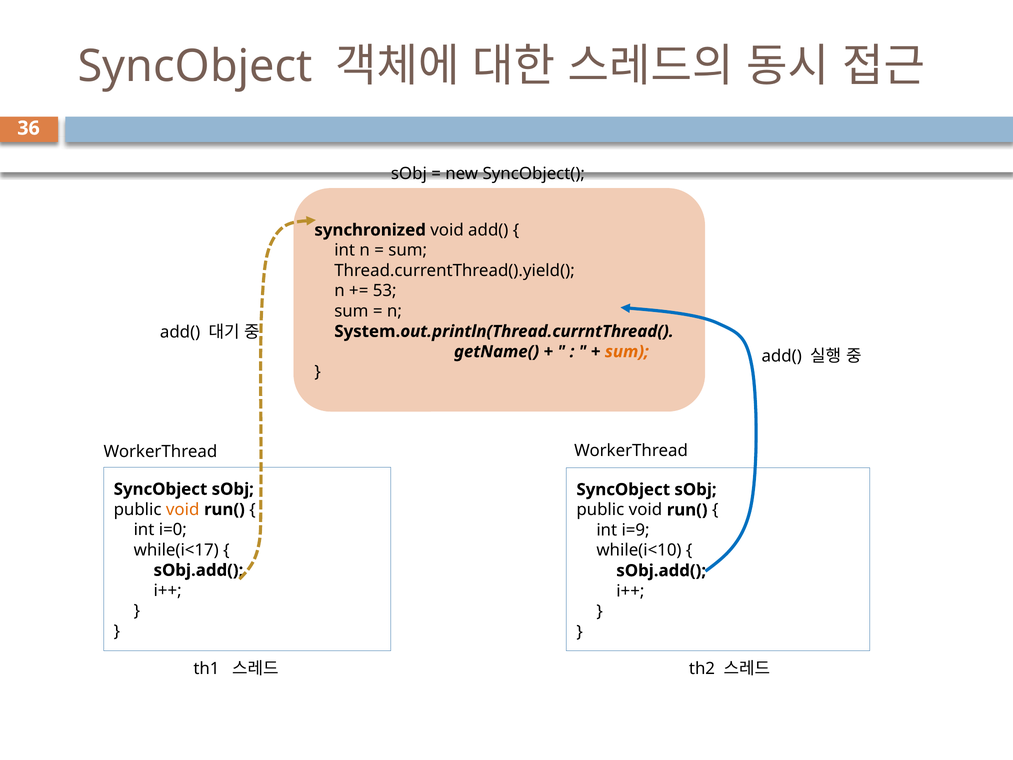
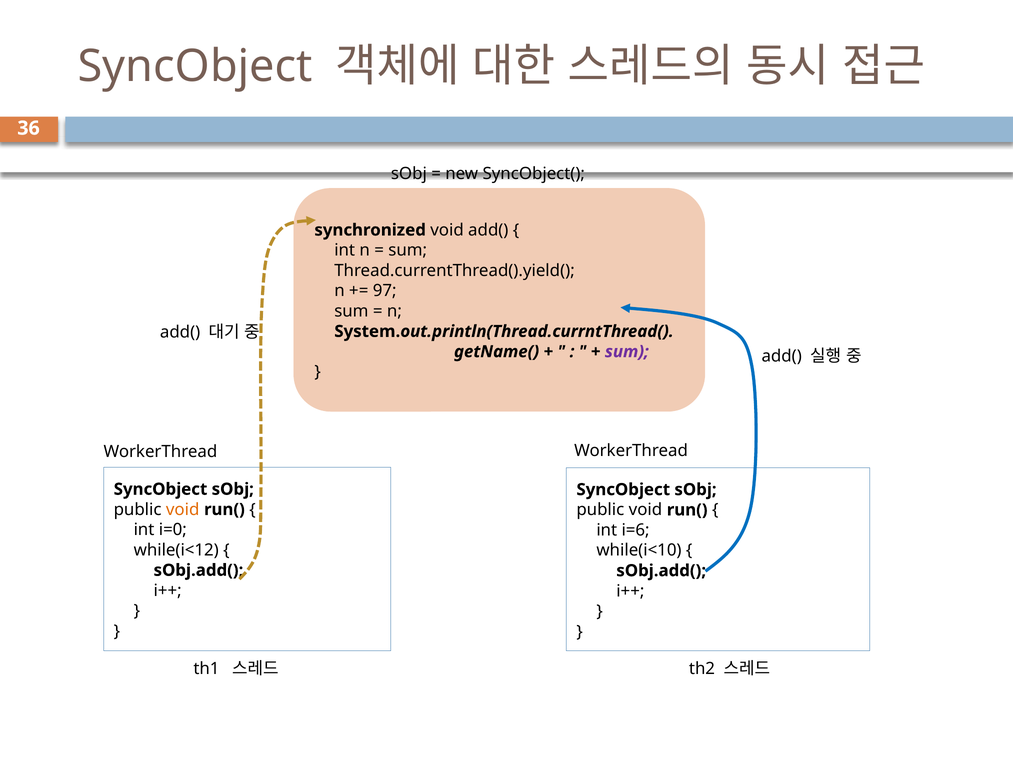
53: 53 -> 97
sum at (627, 352) colour: orange -> purple
i=9: i=9 -> i=6
while(i<17: while(i<17 -> while(i<12
